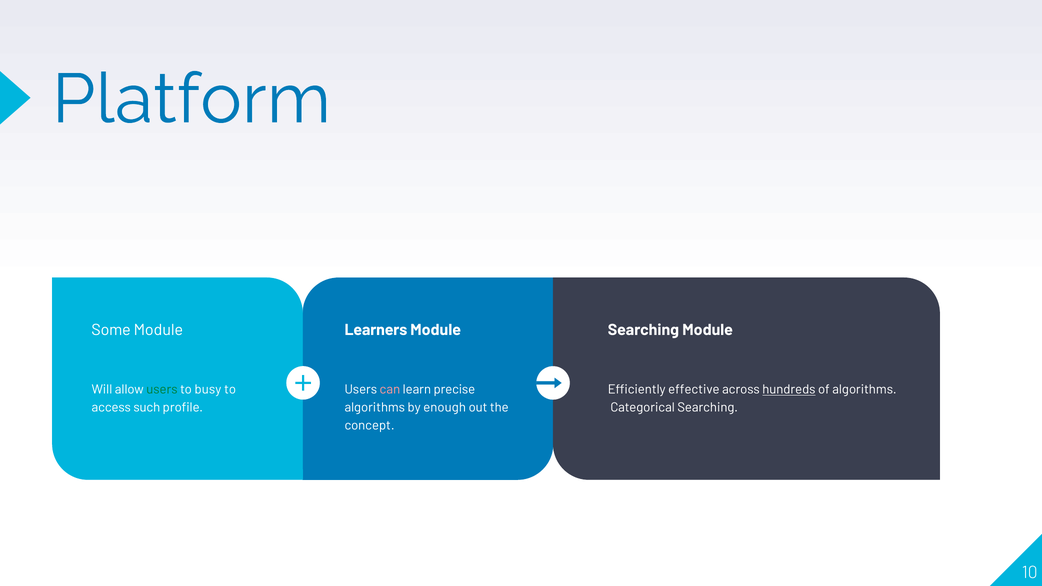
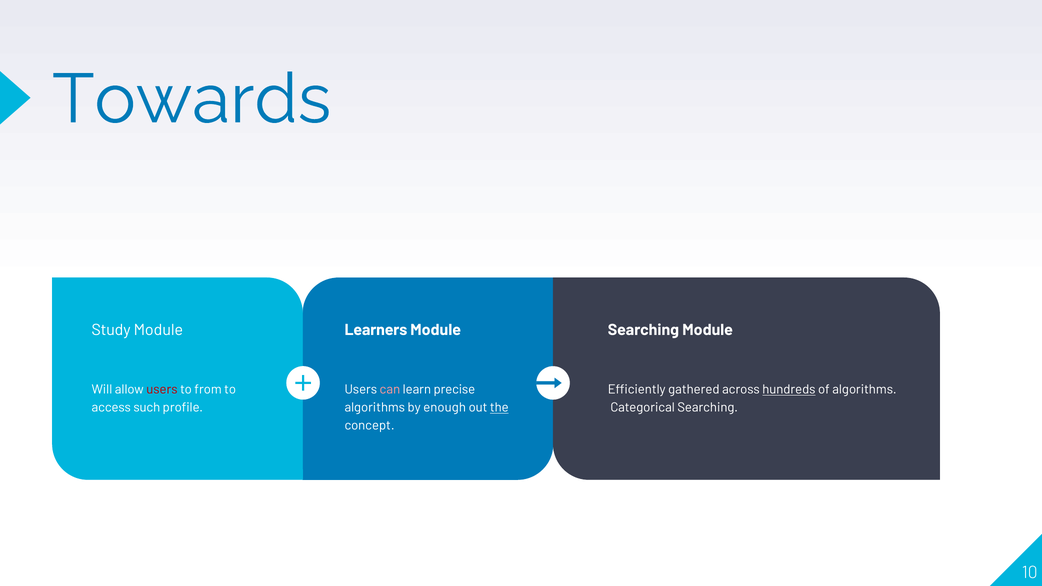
Platform: Platform -> Towards
Some: Some -> Study
users at (162, 390) colour: green -> red
busy: busy -> from
effective: effective -> gathered
the underline: none -> present
